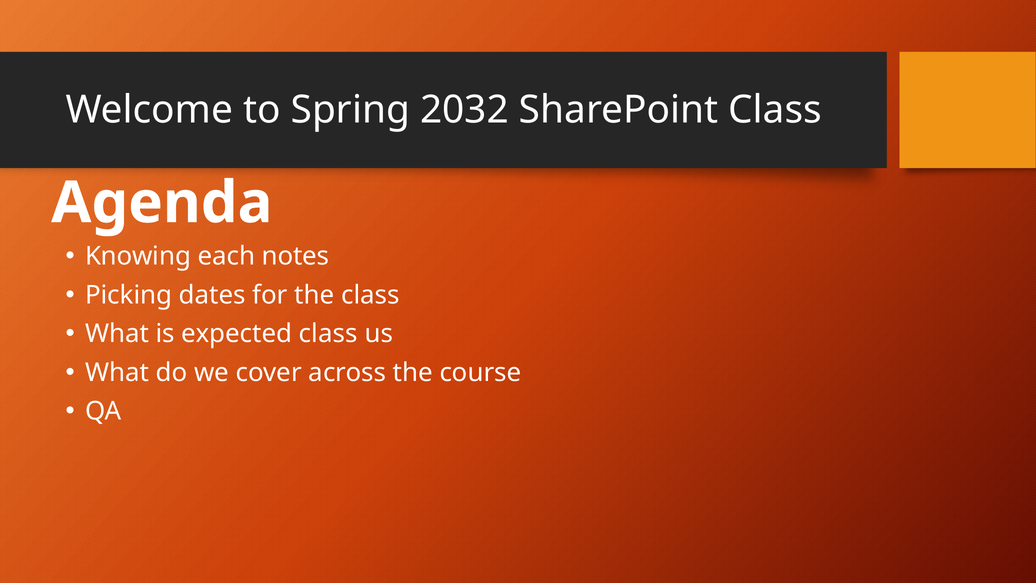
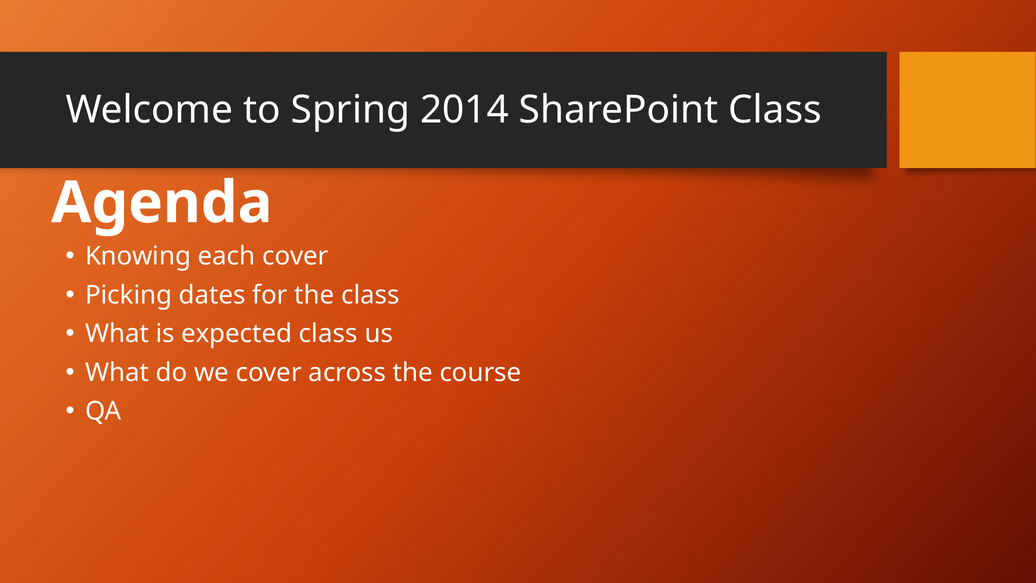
2032: 2032 -> 2014
each notes: notes -> cover
